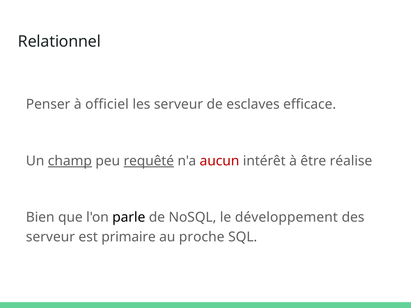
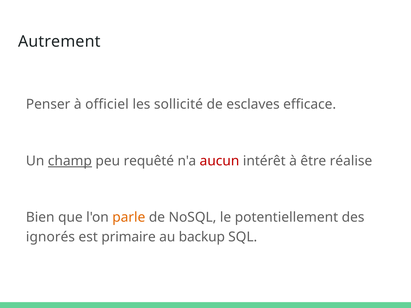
Relationnel: Relationnel -> Autrement
les serveur: serveur -> sollicité
requêté underline: present -> none
parle colour: black -> orange
développement: développement -> potentiellement
serveur at (50, 237): serveur -> ignorés
proche: proche -> backup
